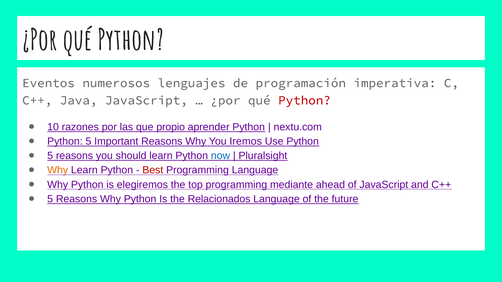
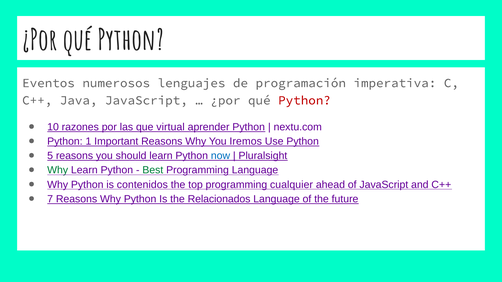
propio: propio -> virtual
Python 5: 5 -> 1
Why at (58, 170) colour: orange -> green
Best colour: red -> green
elegiremos: elegiremos -> contenidos
mediante: mediante -> cualquier
5 at (50, 199): 5 -> 7
